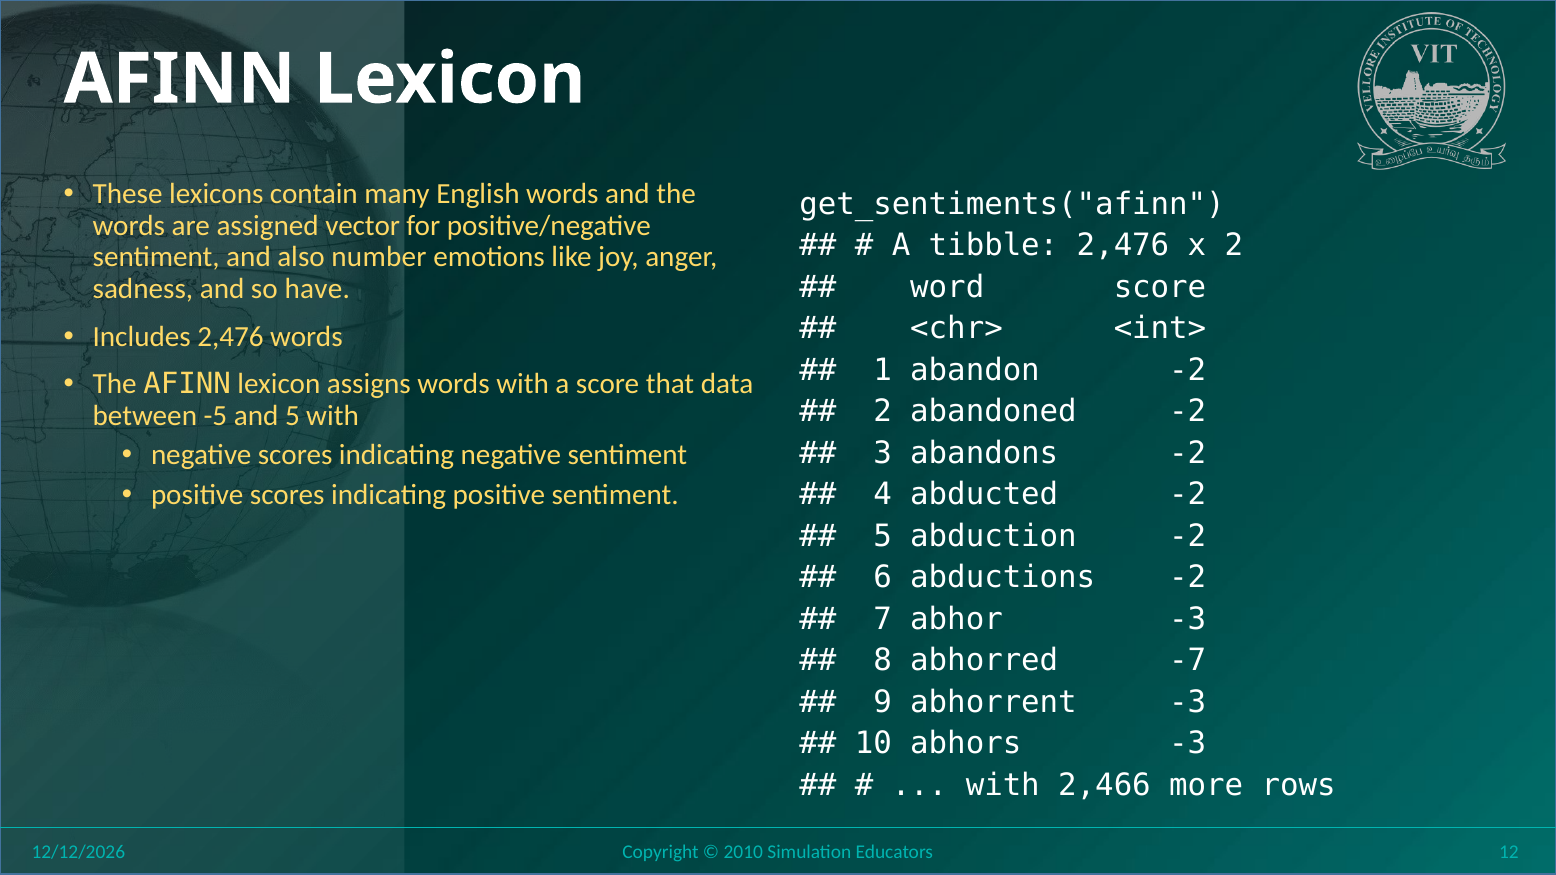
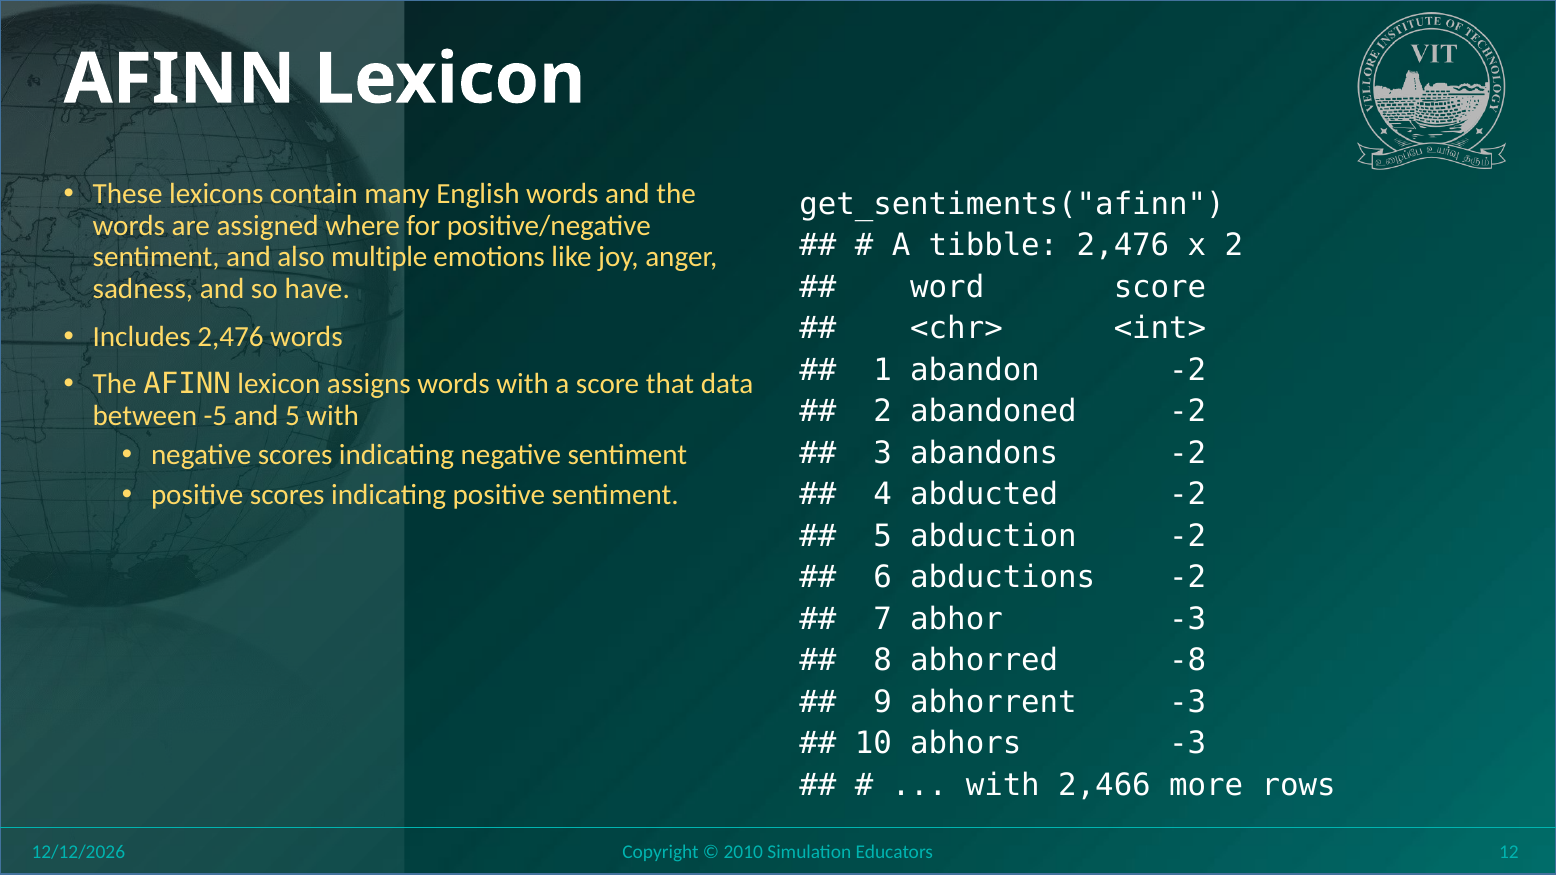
vector: vector -> where
number: number -> multiple
-7: -7 -> -8
